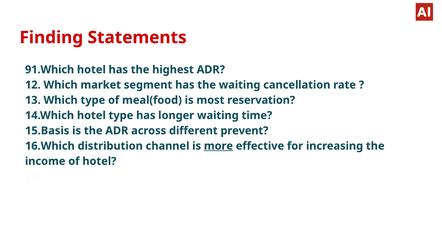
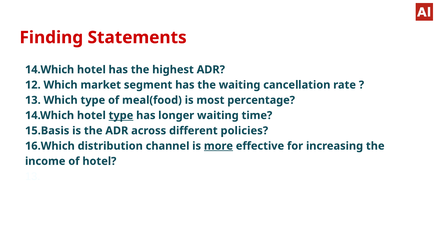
91.Which at (50, 70): 91.Which -> 14.Which
reservation: reservation -> percentage
type at (121, 115) underline: none -> present
prevent: prevent -> policies
